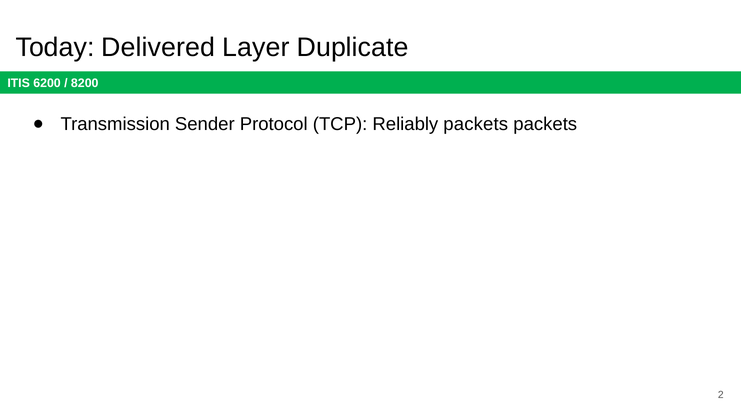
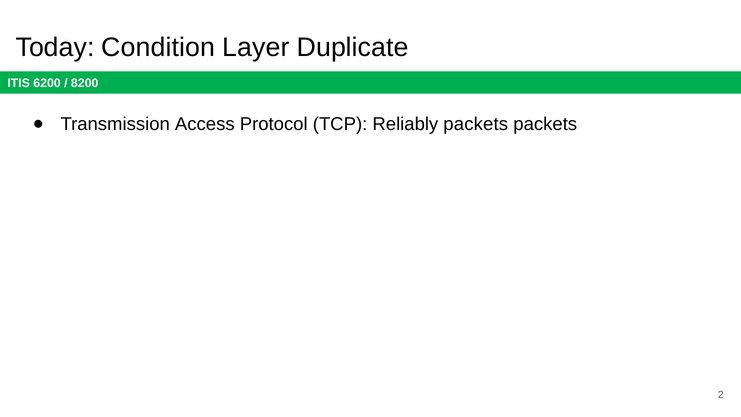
Delivered: Delivered -> Condition
Sender: Sender -> Access
